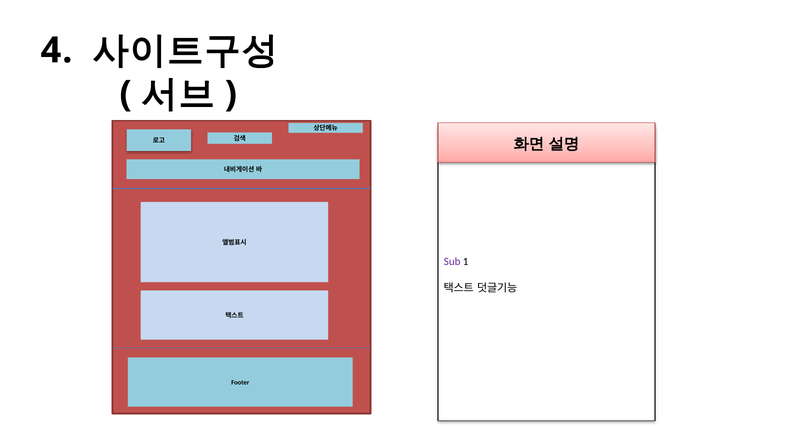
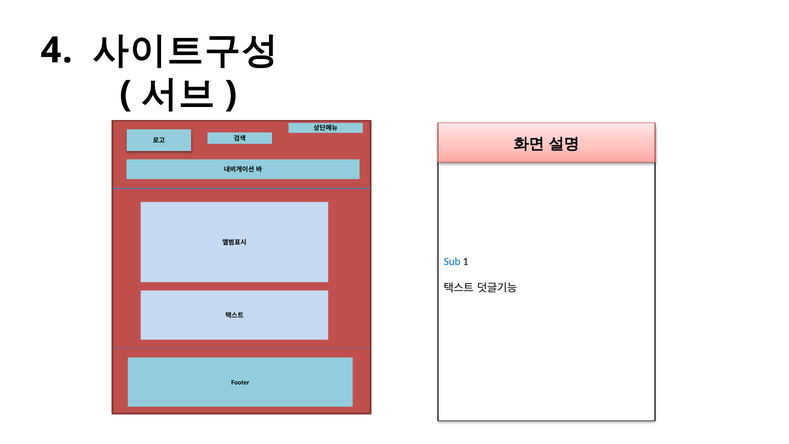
Sub colour: purple -> blue
